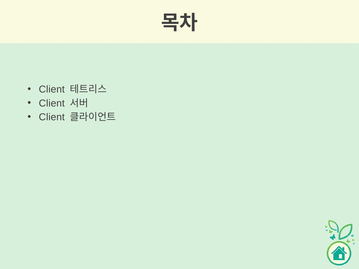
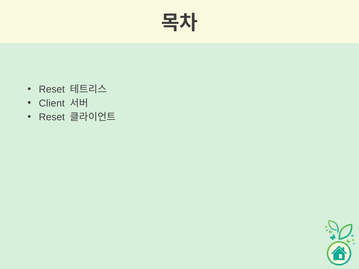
Client at (52, 89): Client -> Reset
Client at (52, 117): Client -> Reset
